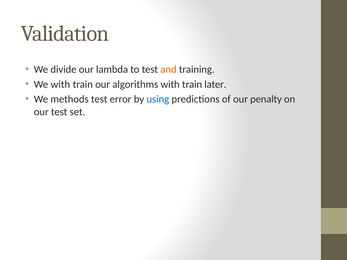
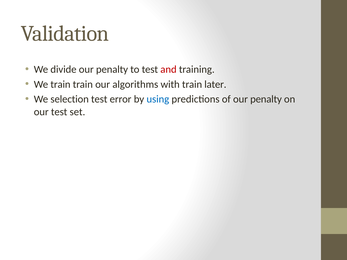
divide our lambda: lambda -> penalty
and colour: orange -> red
We with: with -> train
methods: methods -> selection
